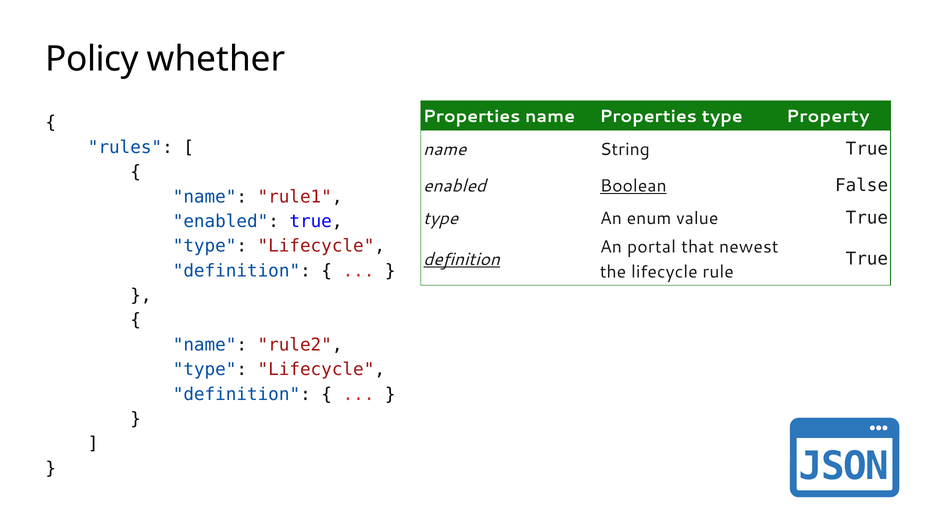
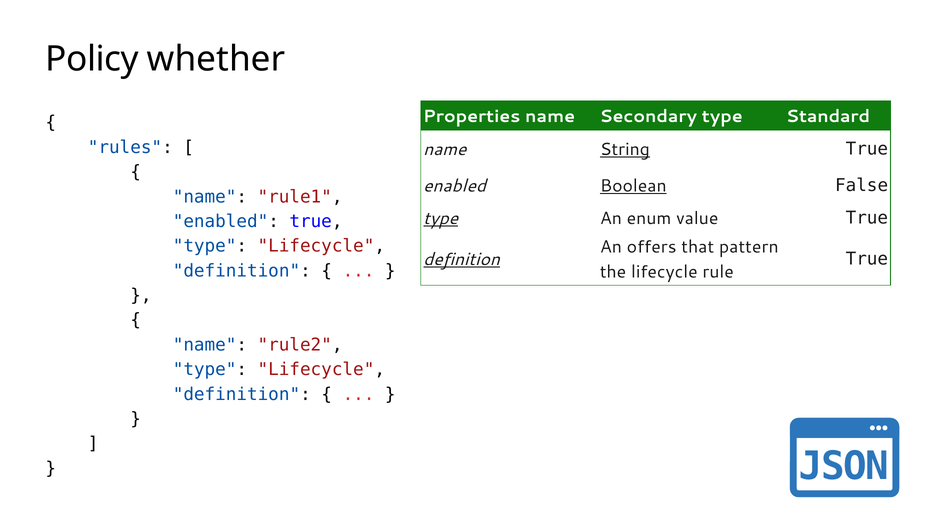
name Properties: Properties -> Secondary
Property: Property -> Standard
String underline: none -> present
type at (441, 219) underline: none -> present
portal: portal -> offers
newest: newest -> pattern
